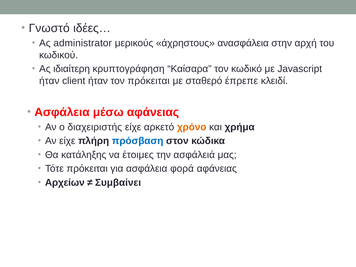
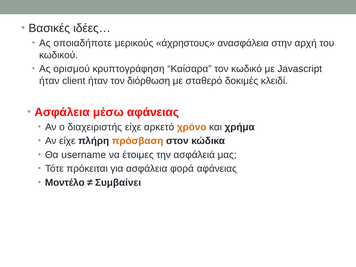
Γνωστό: Γνωστό -> Βασικές
administrator: administrator -> οποιαδήποτε
ιδιαίτερη: ιδιαίτερη -> ορισμού
τον πρόκειται: πρόκειται -> διόρθωση
έπρεπε: έπρεπε -> δοκιμές
πρόσβαση colour: blue -> orange
κατάληξης: κατάληξης -> username
Αρχείων: Αρχείων -> Μοντέλο
